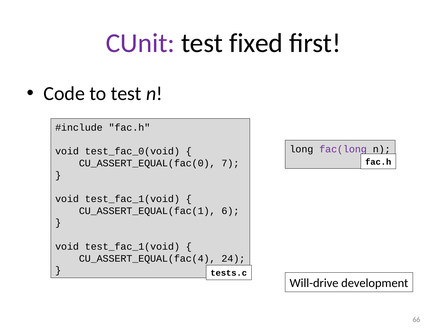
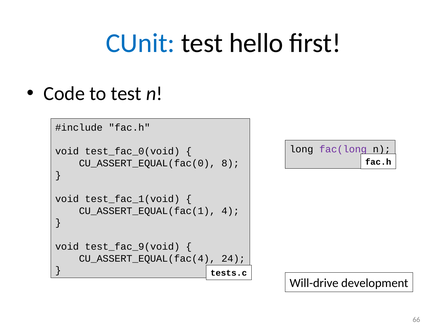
CUnit colour: purple -> blue
fixed: fixed -> hello
7: 7 -> 8
6: 6 -> 4
test_fac_1(void at (132, 247): test_fac_1(void -> test_fac_9(void
